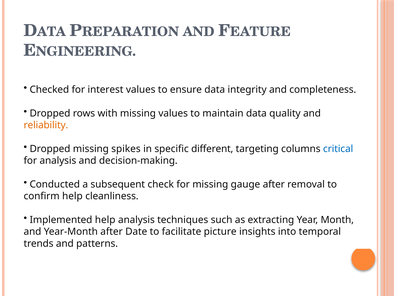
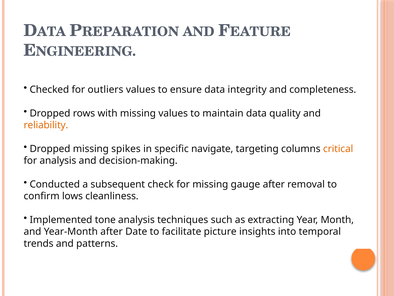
interest: interest -> outliers
different: different -> navigate
critical colour: blue -> orange
confirm help: help -> lows
Implemented help: help -> tone
